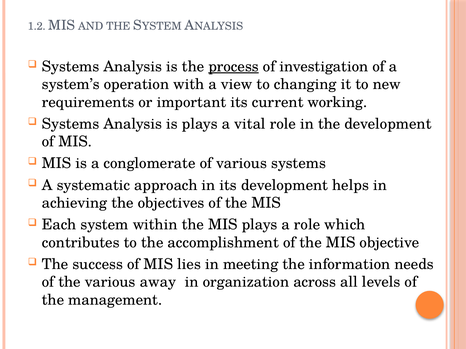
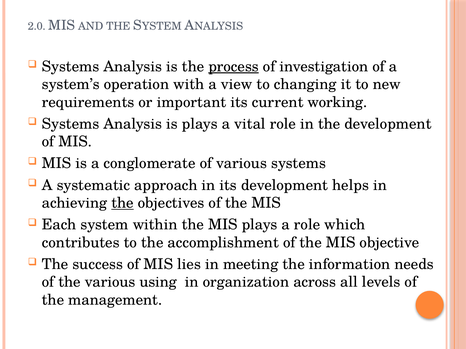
1.2: 1.2 -> 2.0
the at (123, 203) underline: none -> present
away: away -> using
